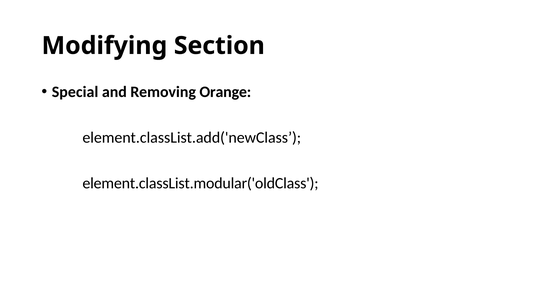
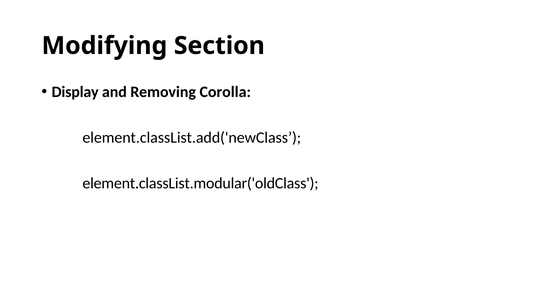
Special: Special -> Display
Orange: Orange -> Corolla
